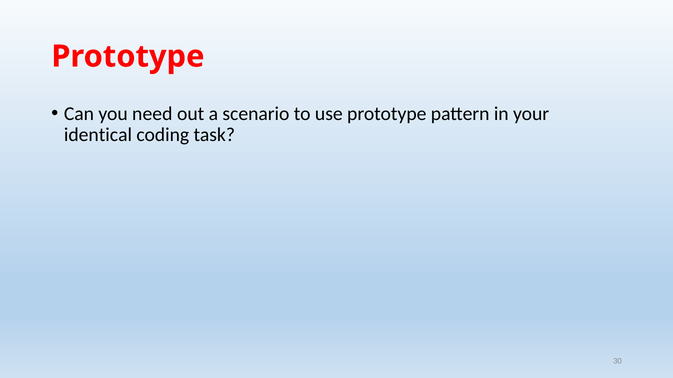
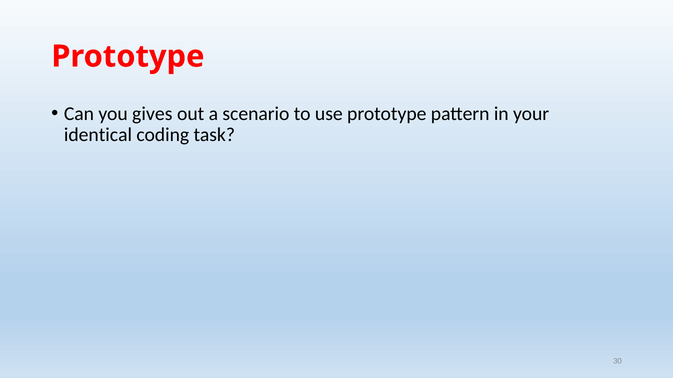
need: need -> gives
